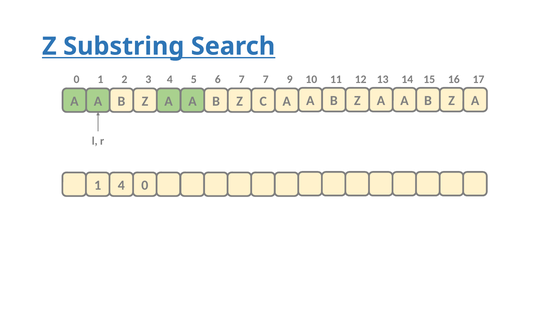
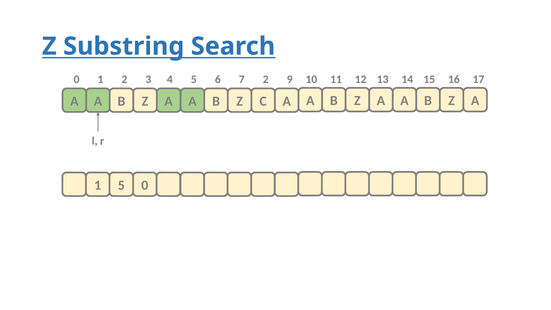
7 7: 7 -> 2
1 4: 4 -> 5
